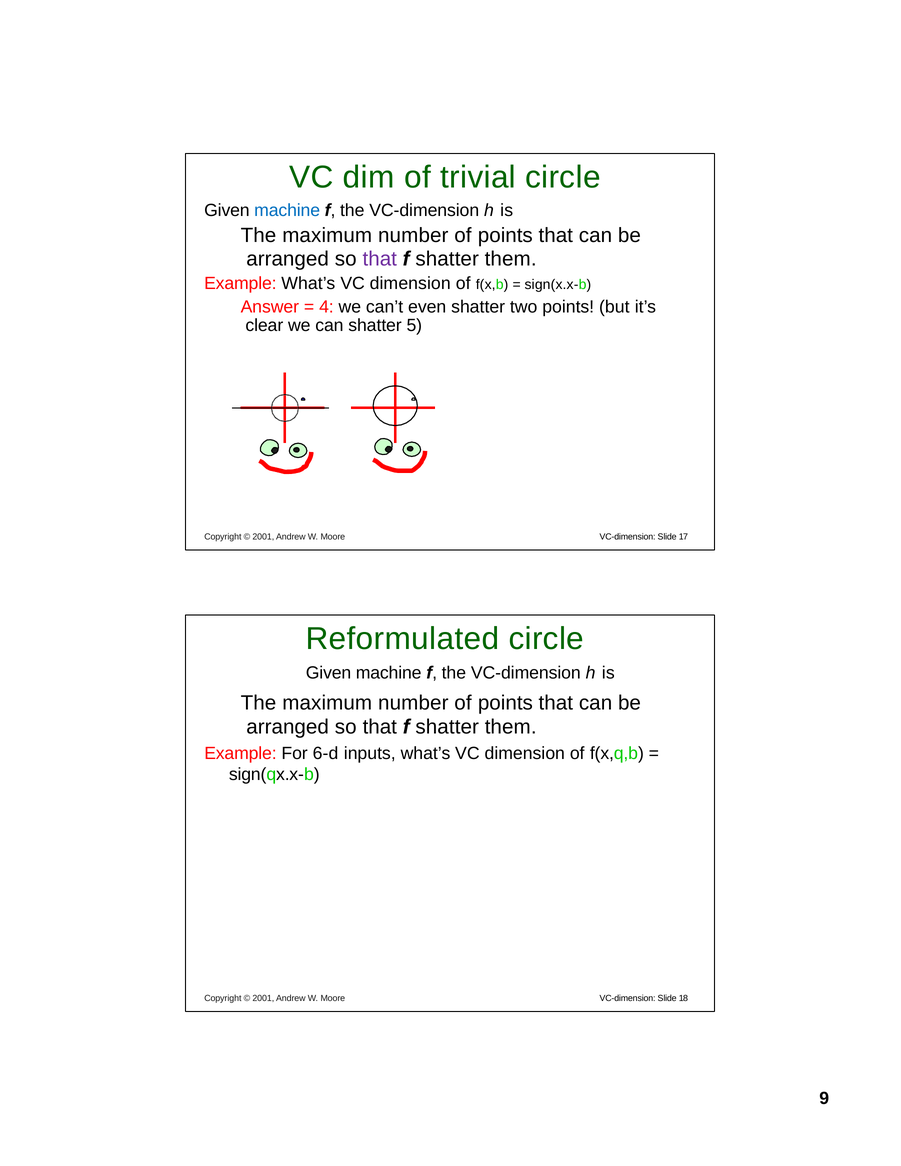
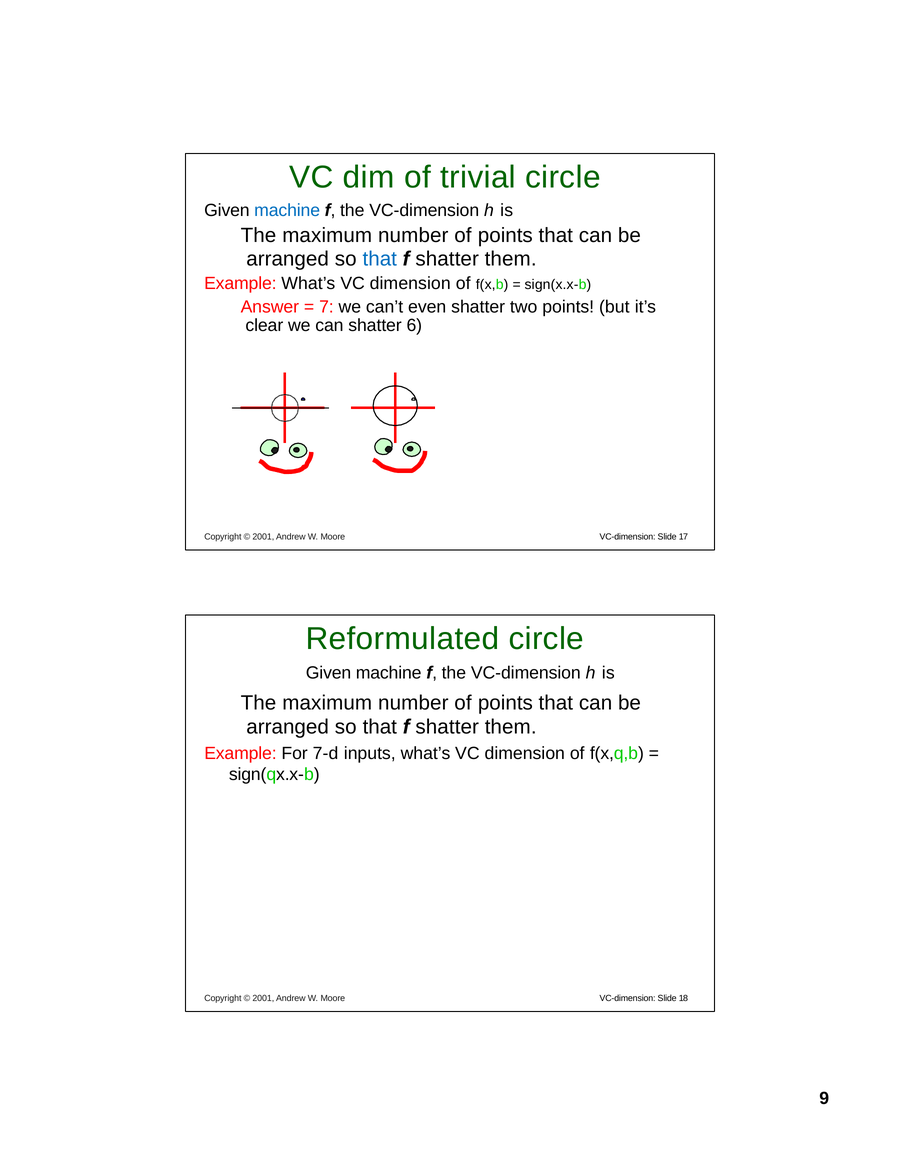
that at (380, 259) colour: purple -> blue
4: 4 -> 7
5: 5 -> 6
6-d: 6-d -> 7-d
